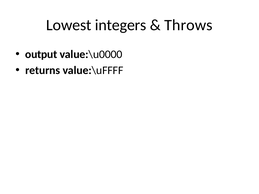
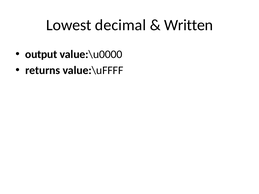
integers: integers -> decimal
Throws: Throws -> Written
